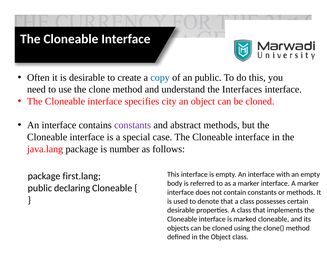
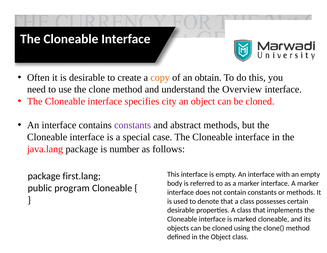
copy colour: blue -> orange
an public: public -> obtain
Interfaces: Interfaces -> Overview
declaring: declaring -> program
